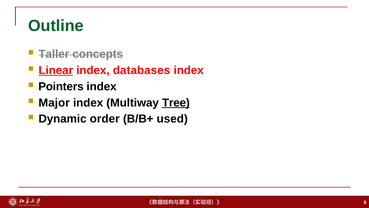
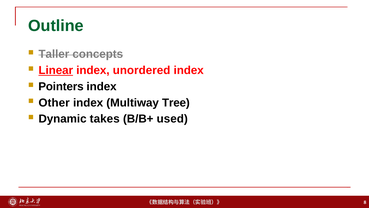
databases: databases -> unordered
Major: Major -> Other
Tree underline: present -> none
order: order -> takes
